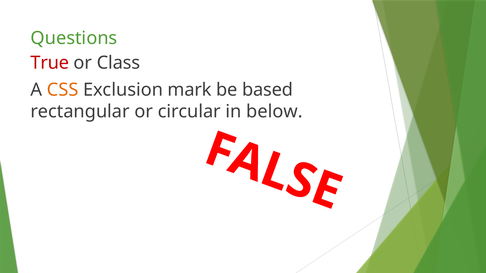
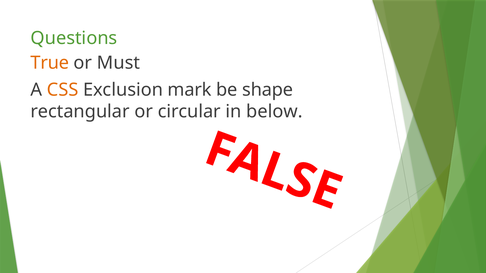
True colour: red -> orange
Class: Class -> Must
based: based -> shape
